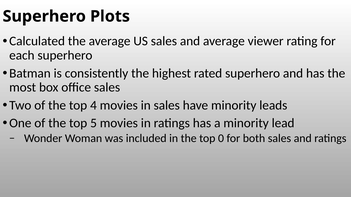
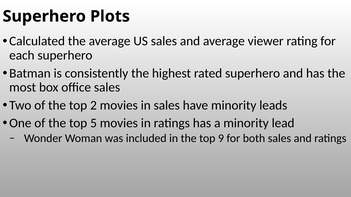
4: 4 -> 2
0: 0 -> 9
